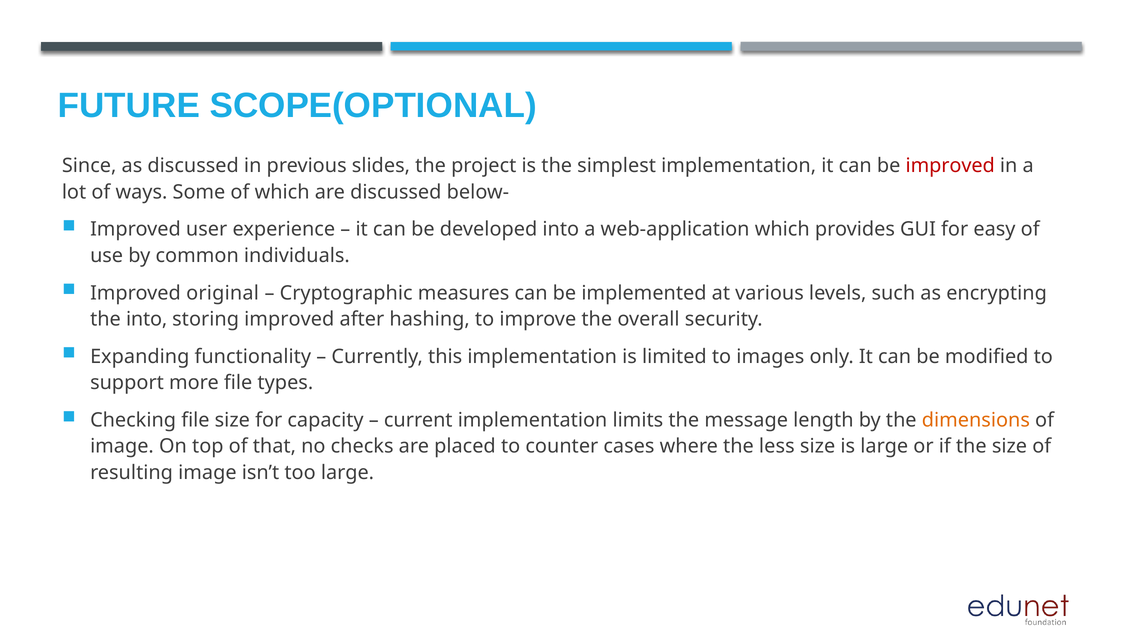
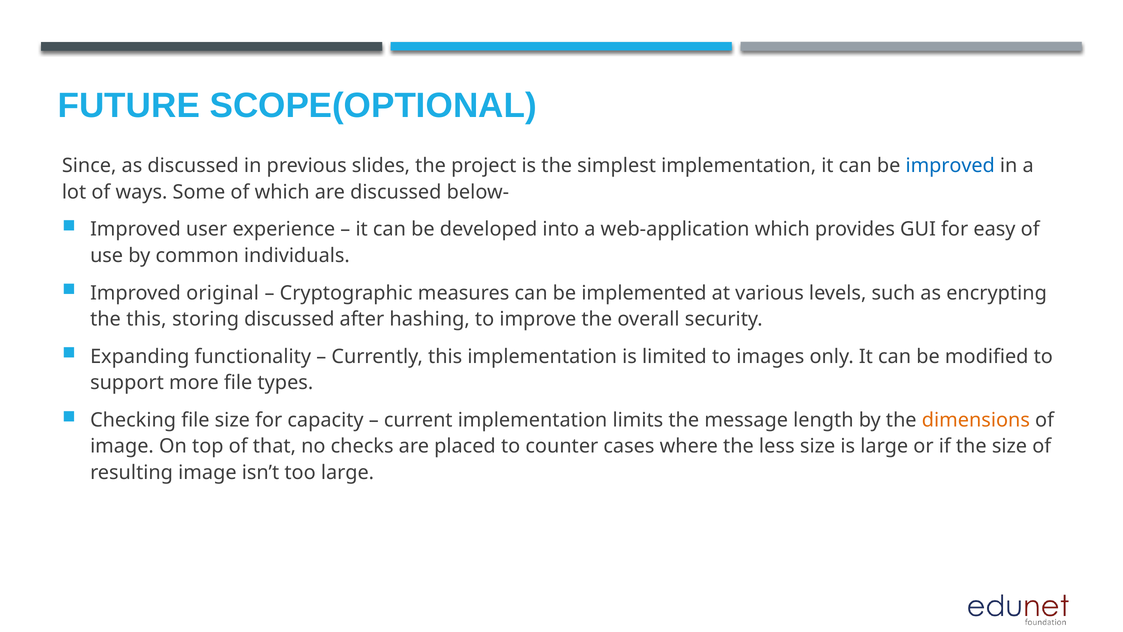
improved at (950, 166) colour: red -> blue
the into: into -> this
storing improved: improved -> discussed
